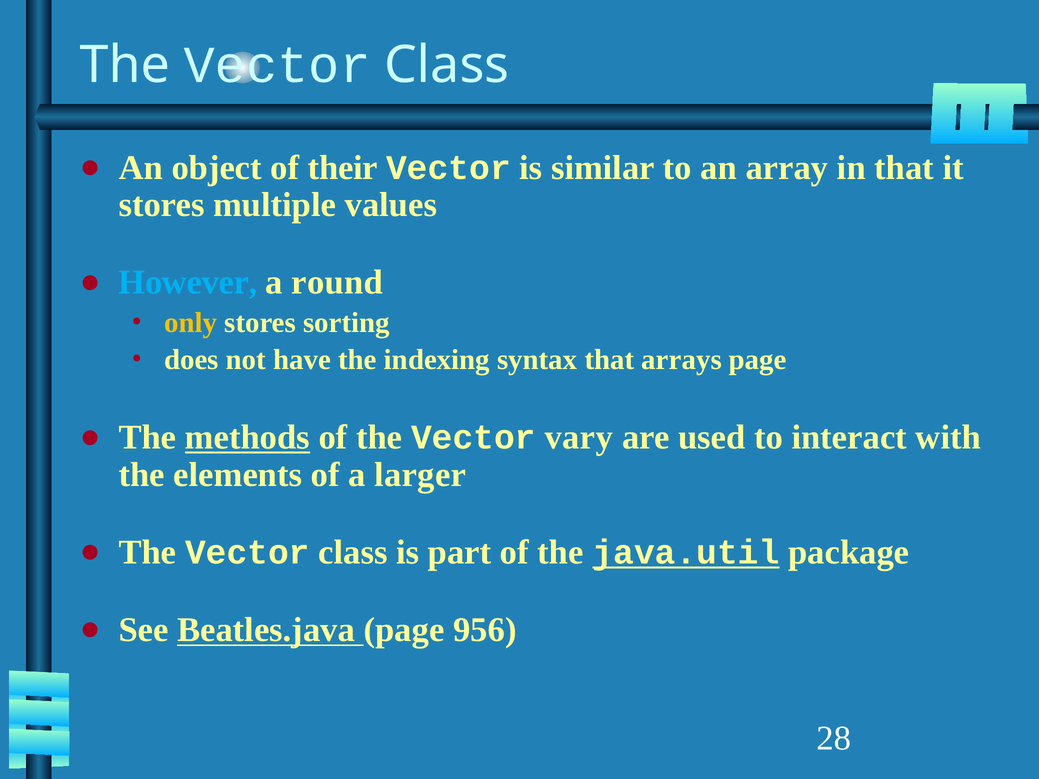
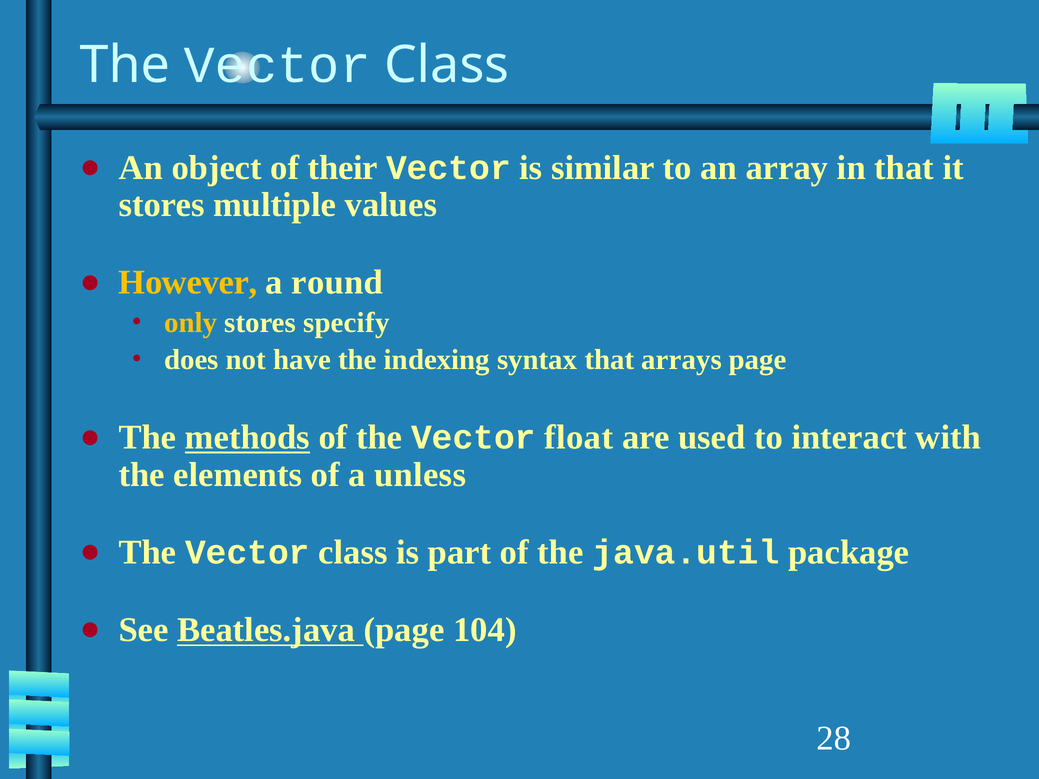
However colour: light blue -> yellow
sorting: sorting -> specify
vary: vary -> float
larger: larger -> unless
java.util underline: present -> none
956: 956 -> 104
